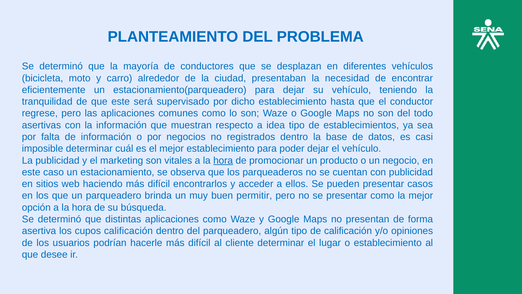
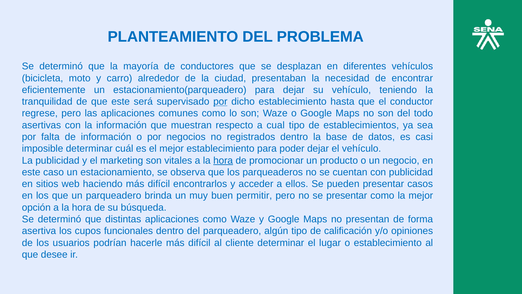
por at (220, 102) underline: none -> present
idea: idea -> cual
cupos calificación: calificación -> funcionales
